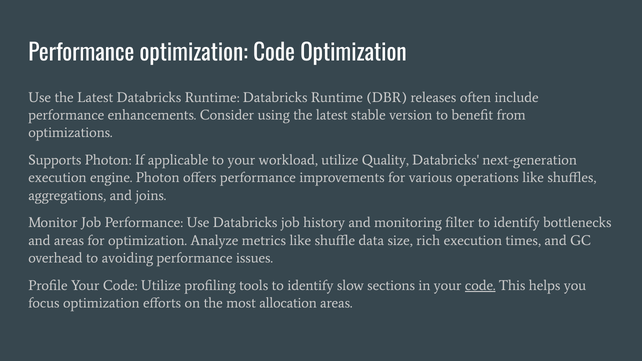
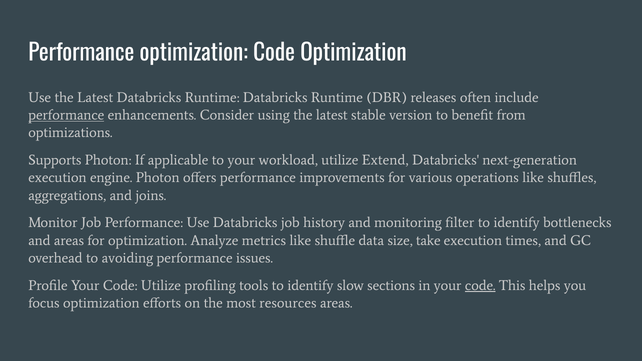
performance at (66, 115) underline: none -> present
Quality: Quality -> Extend
rich: rich -> take
allocation: allocation -> resources
